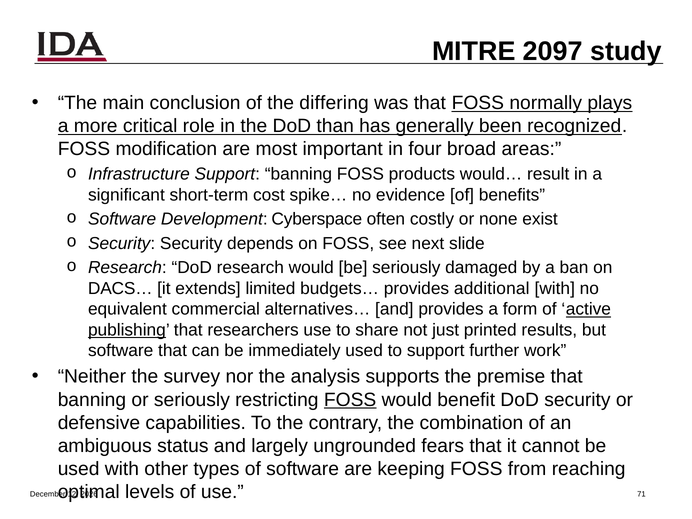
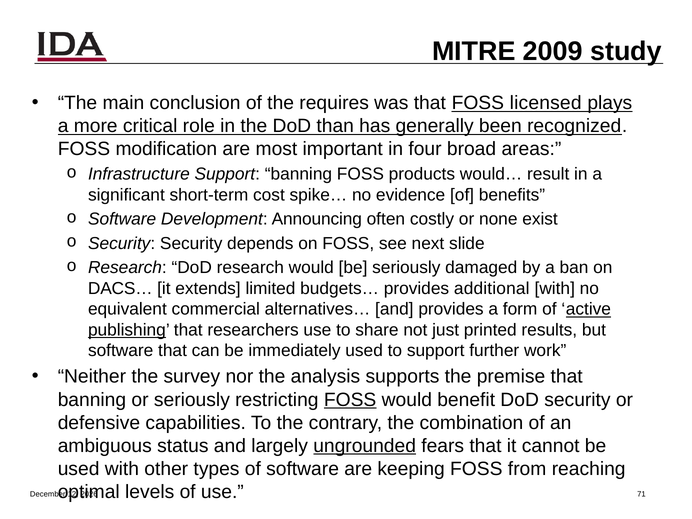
2097: 2097 -> 2009
differing: differing -> requires
normally: normally -> licensed
Cyberspace: Cyberspace -> Announcing
ungrounded underline: none -> present
